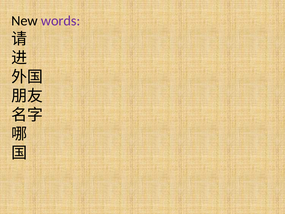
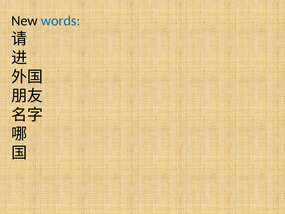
words colour: purple -> blue
